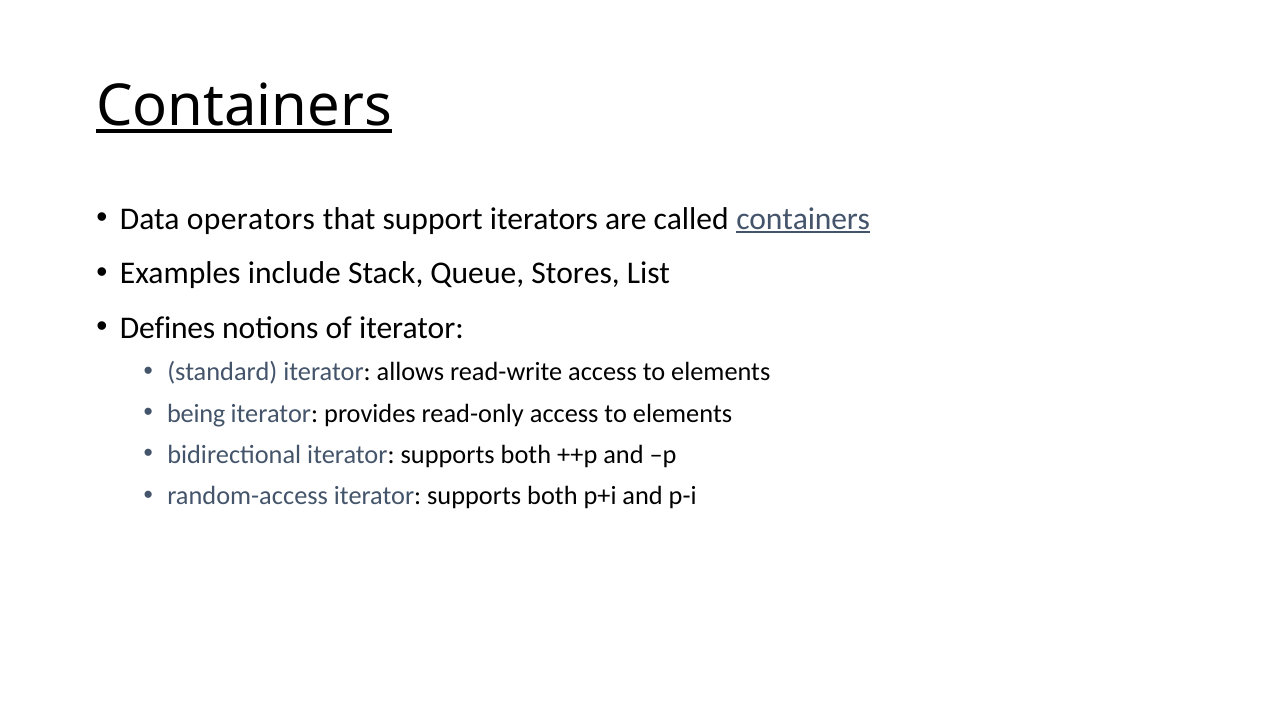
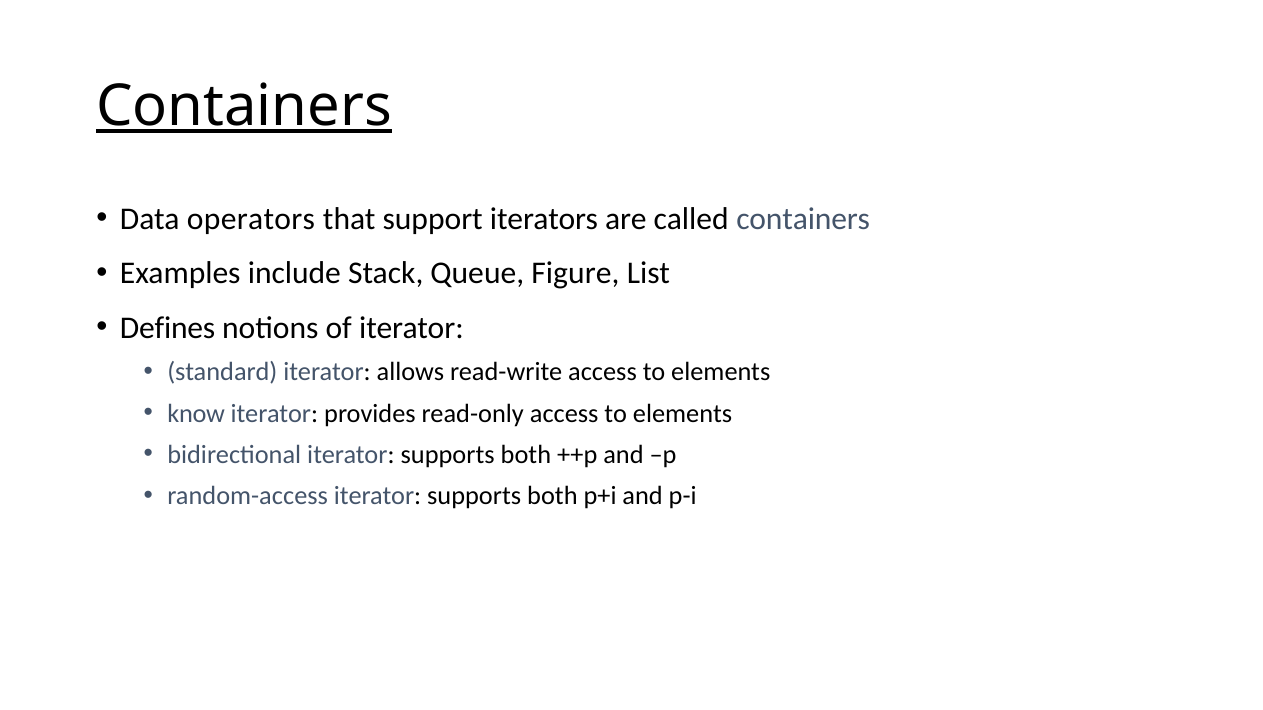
containers at (803, 219) underline: present -> none
Stores: Stores -> Figure
being: being -> know
